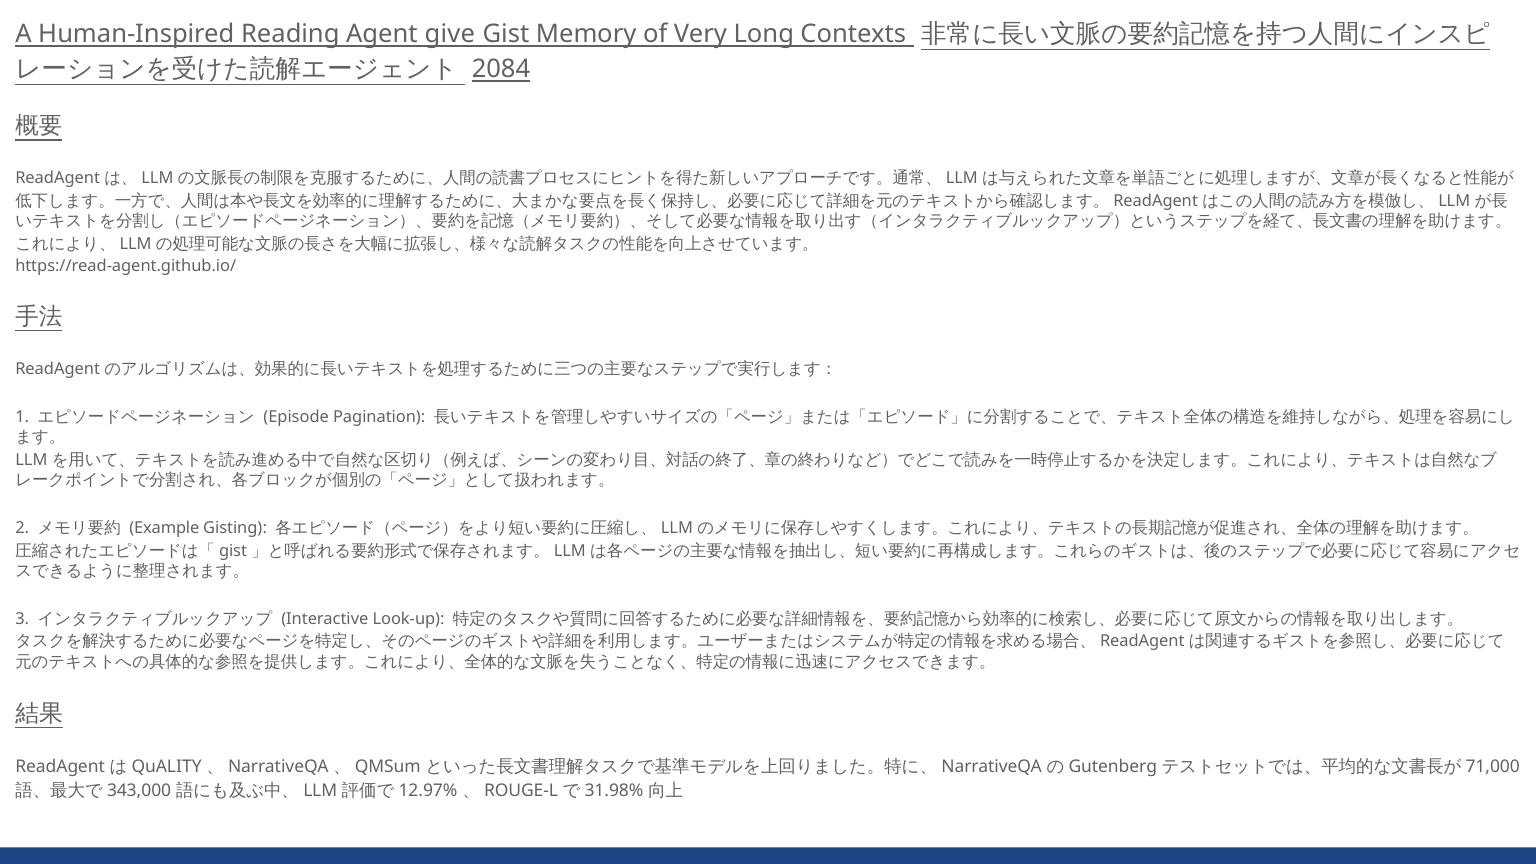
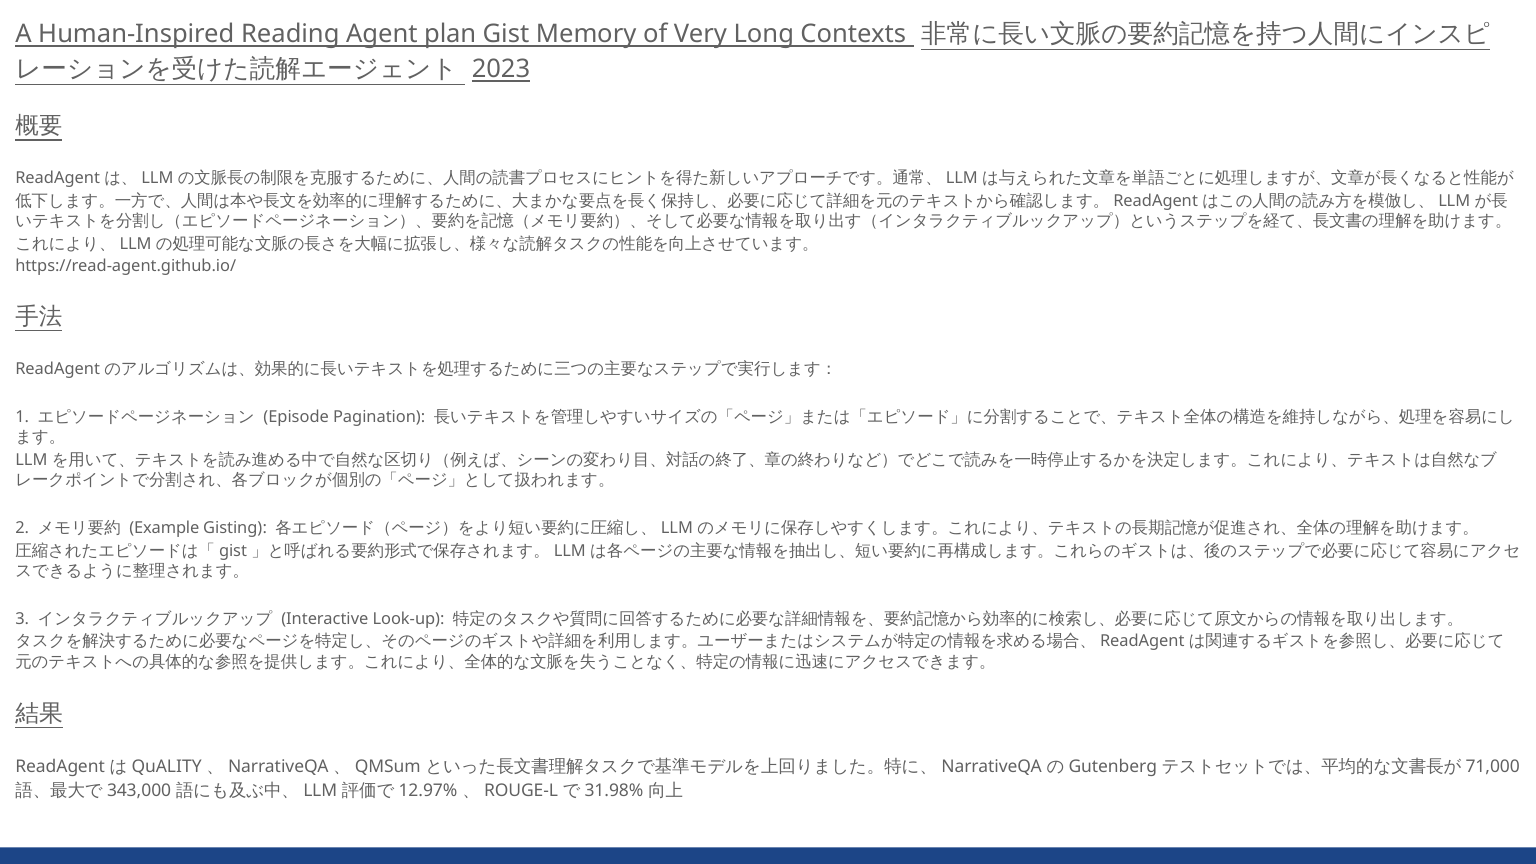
give: give -> plan
2084: 2084 -> 2023
